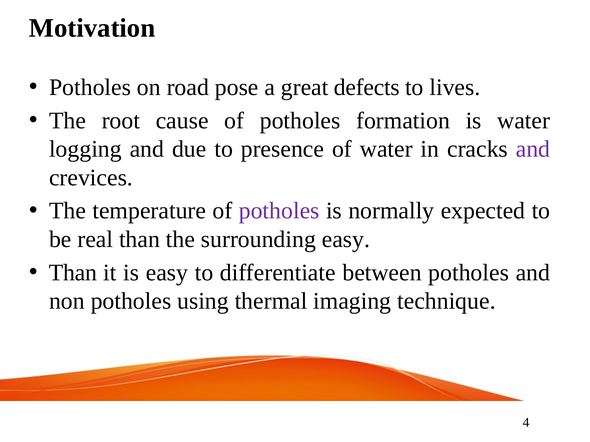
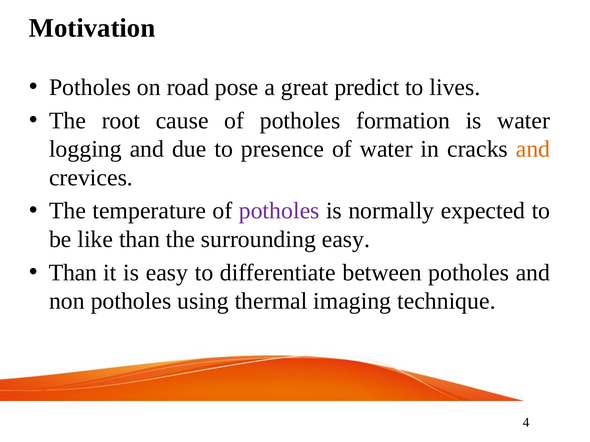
defects: defects -> predict
and at (533, 149) colour: purple -> orange
real: real -> like
